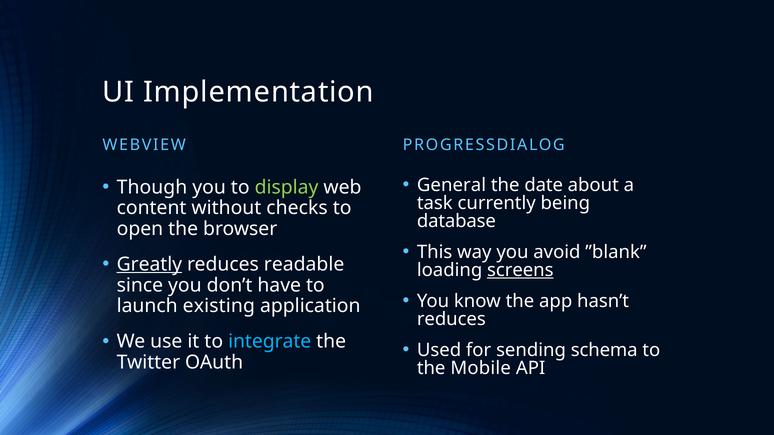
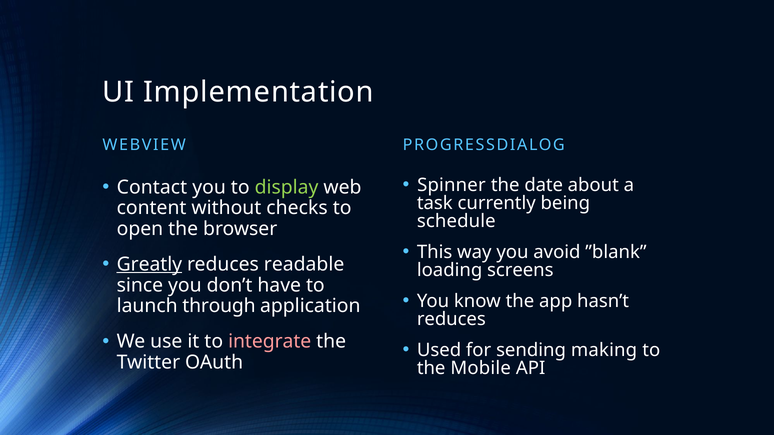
General: General -> Spinner
Though: Though -> Contact
database: database -> schedule
screens underline: present -> none
existing: existing -> through
integrate colour: light blue -> pink
schema: schema -> making
